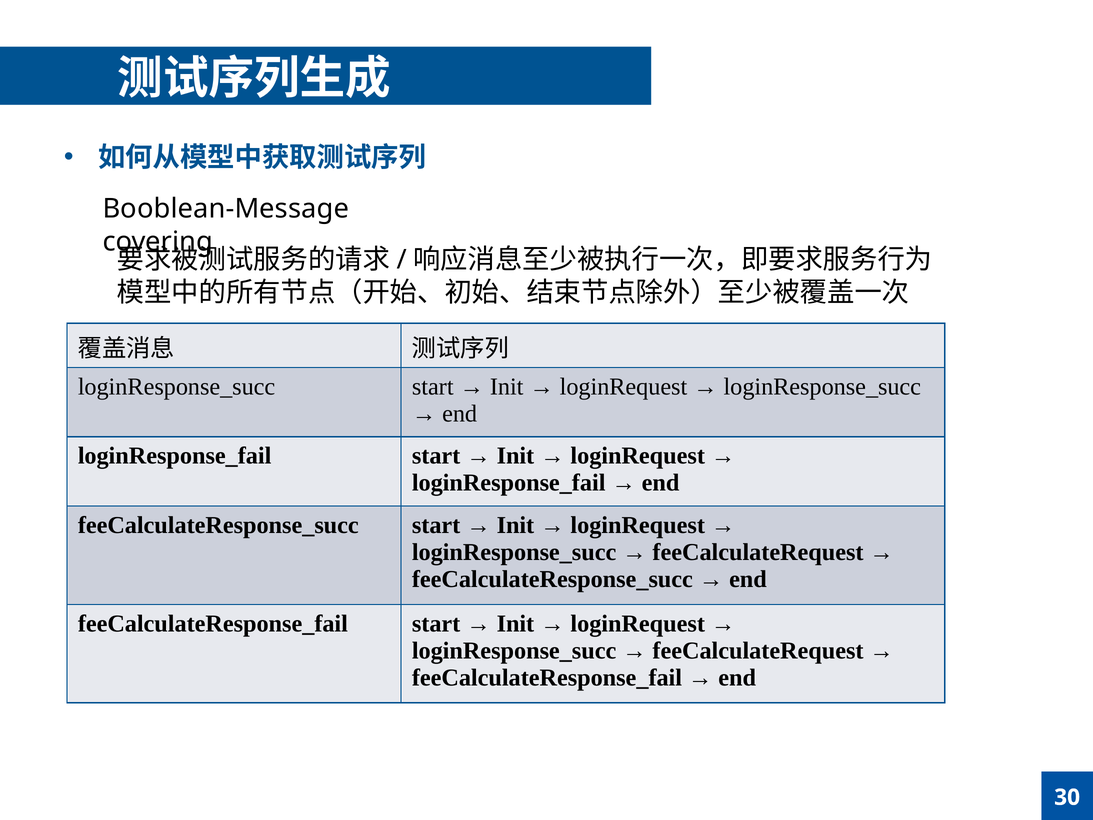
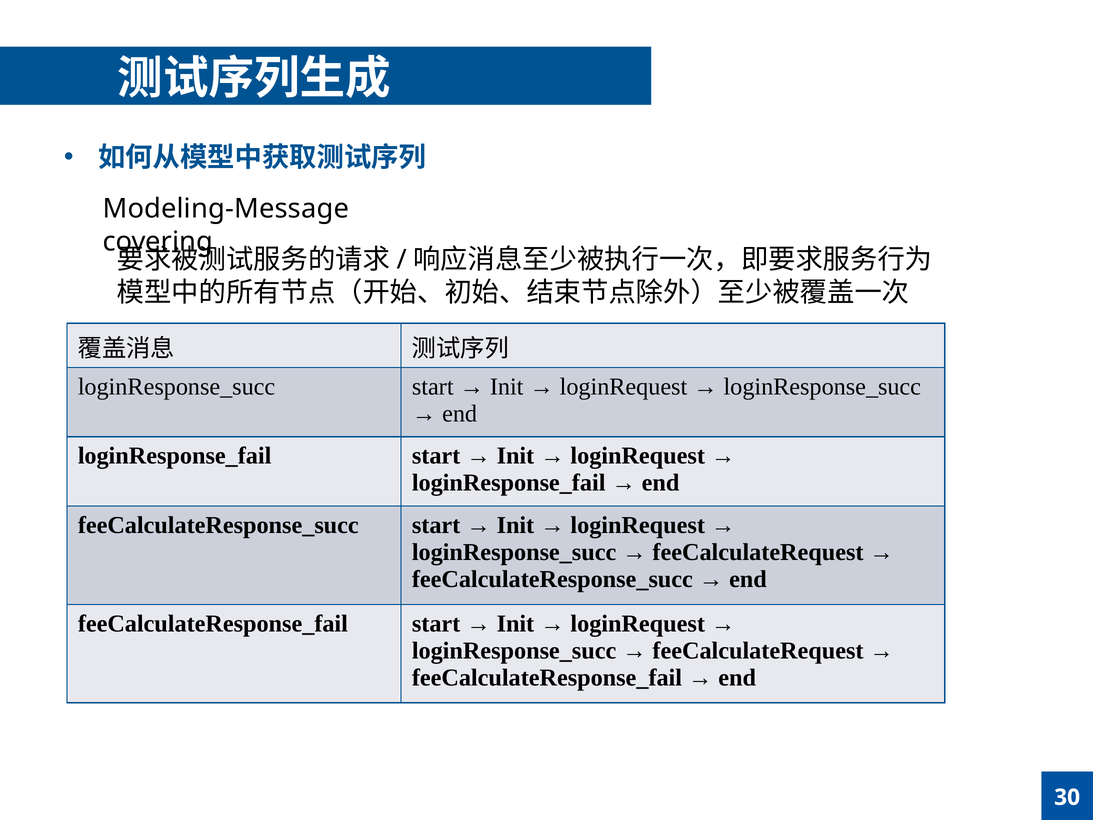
Booblean-Message: Booblean-Message -> Modeling-Message
